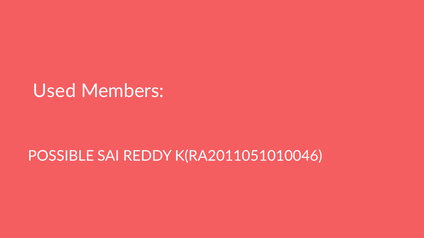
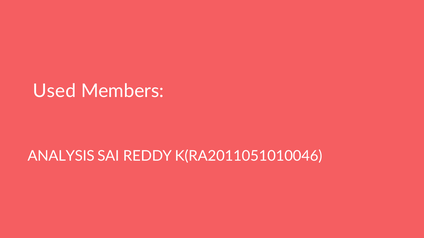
POSSIBLE: POSSIBLE -> ANALYSIS
